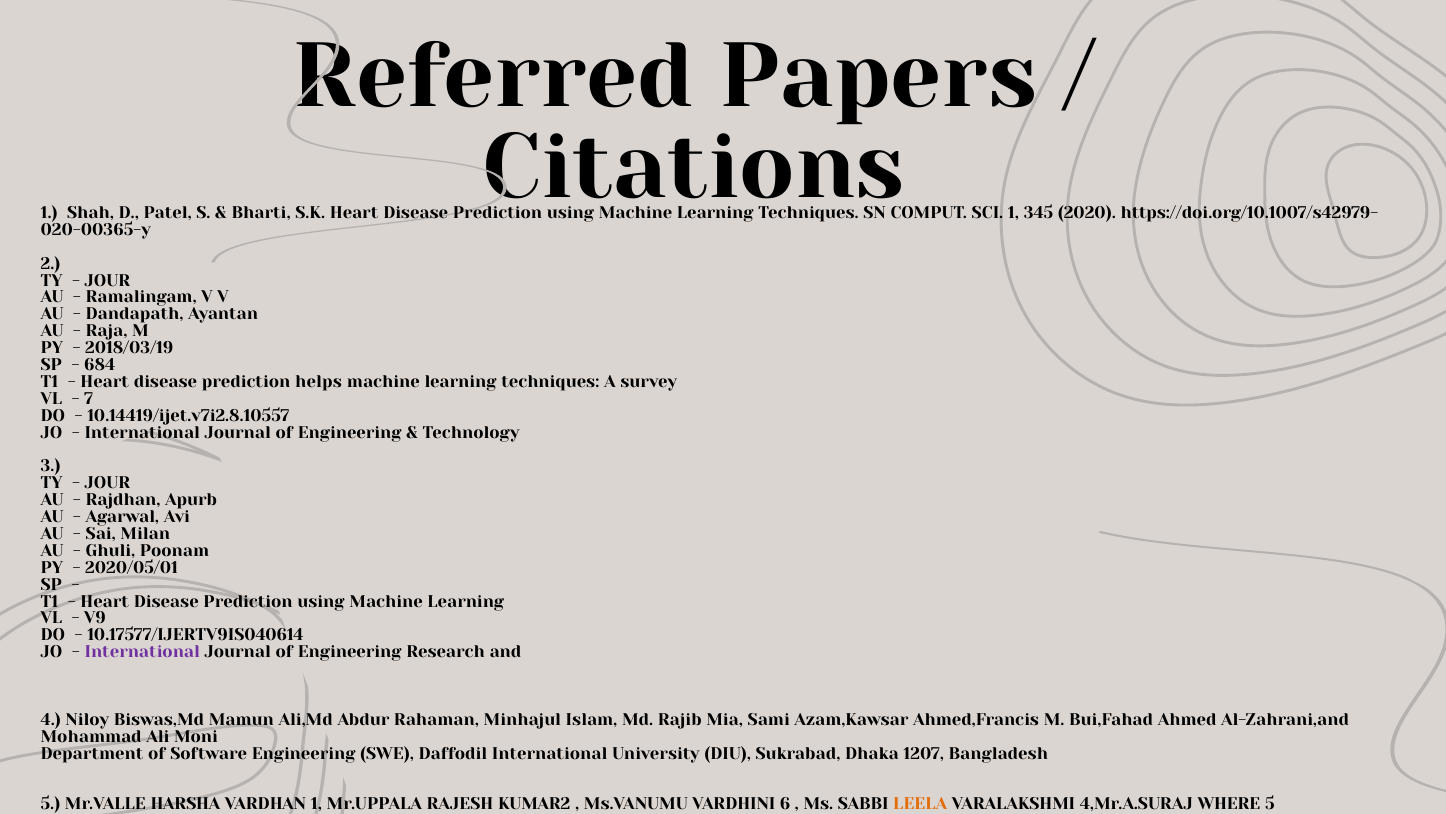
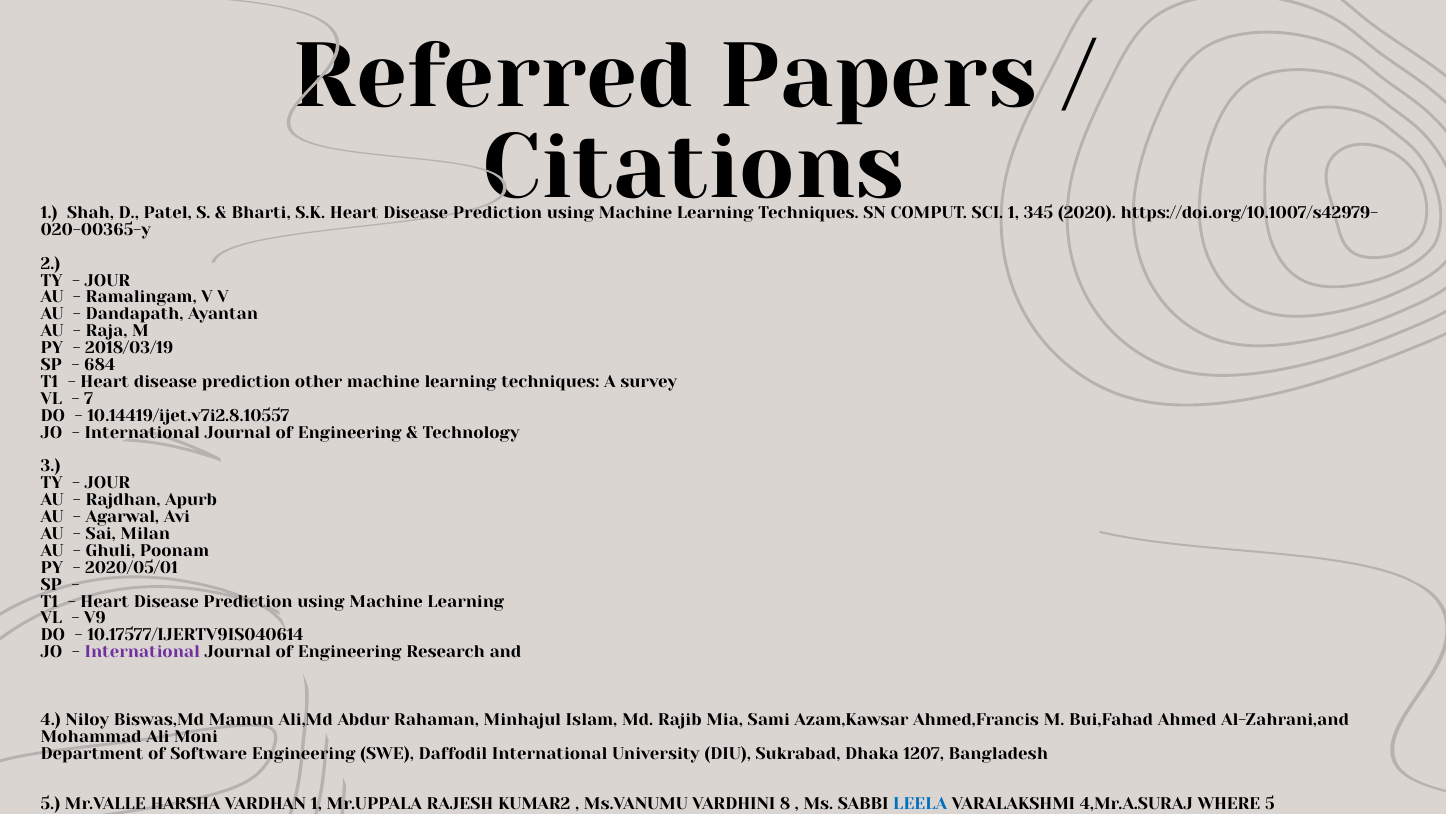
helps: helps -> other
6: 6 -> 8
LEELA colour: orange -> blue
